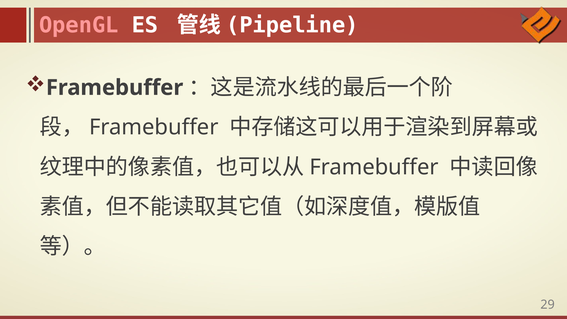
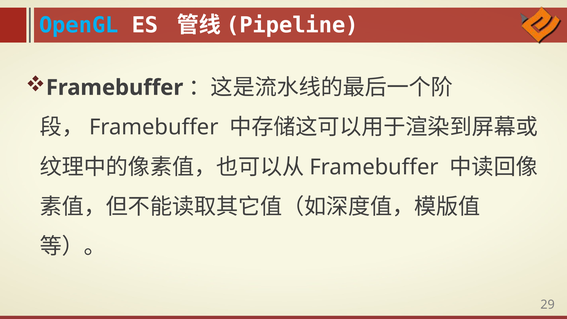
OpenGL colour: pink -> light blue
